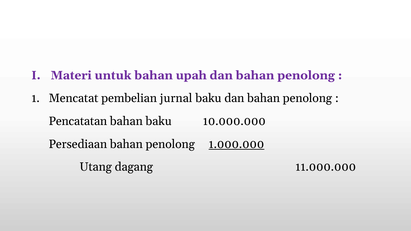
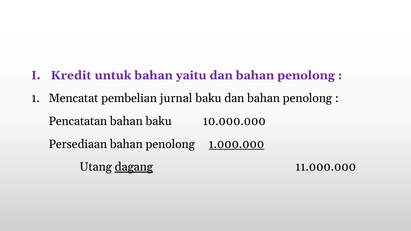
Materi: Materi -> Kredit
upah: upah -> yaitu
dagang underline: none -> present
